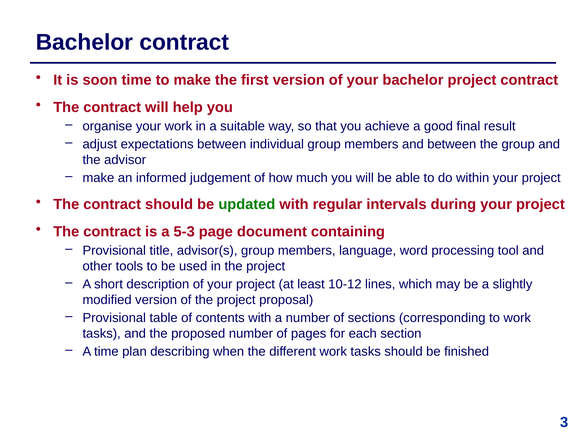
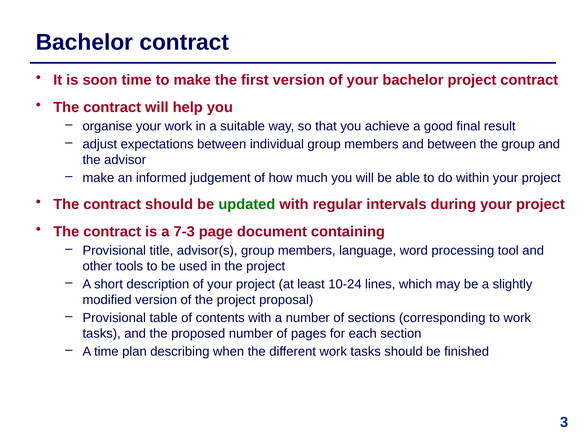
5-3: 5-3 -> 7-3
10-12: 10-12 -> 10-24
